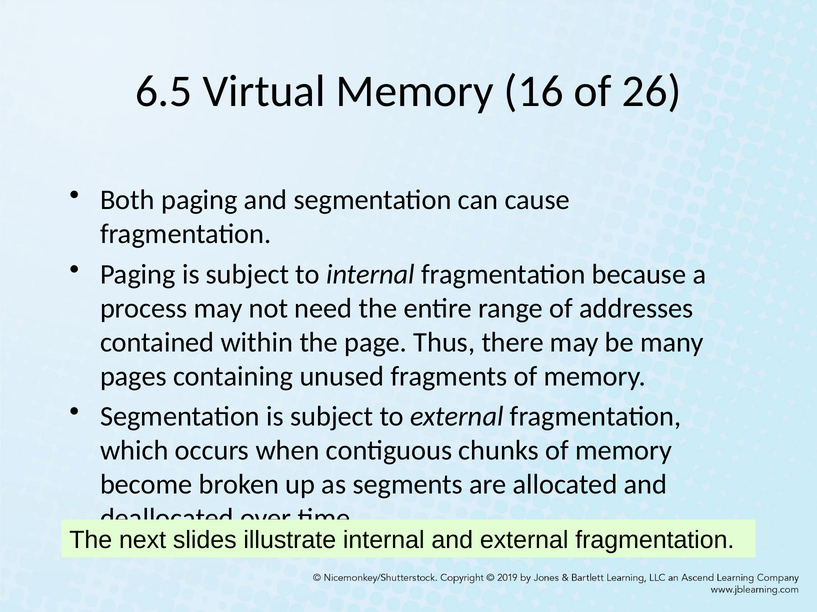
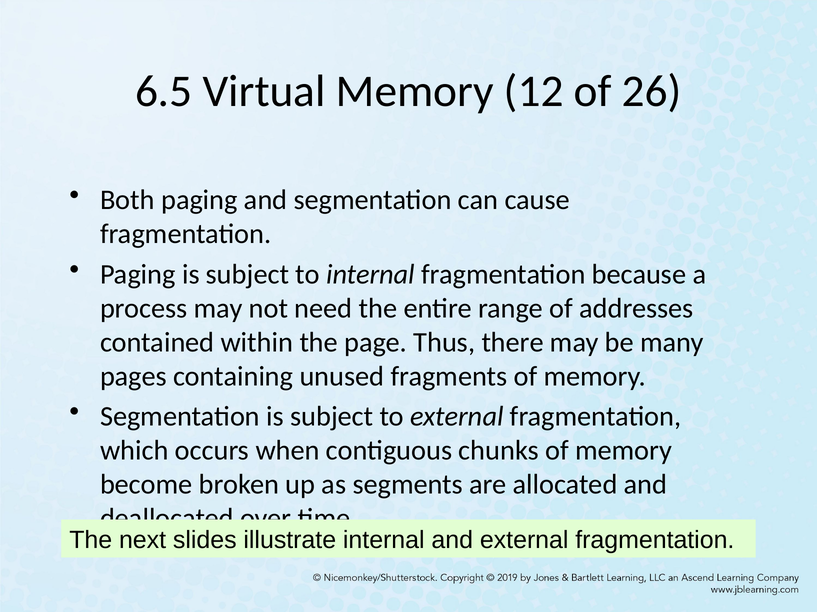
16: 16 -> 12
